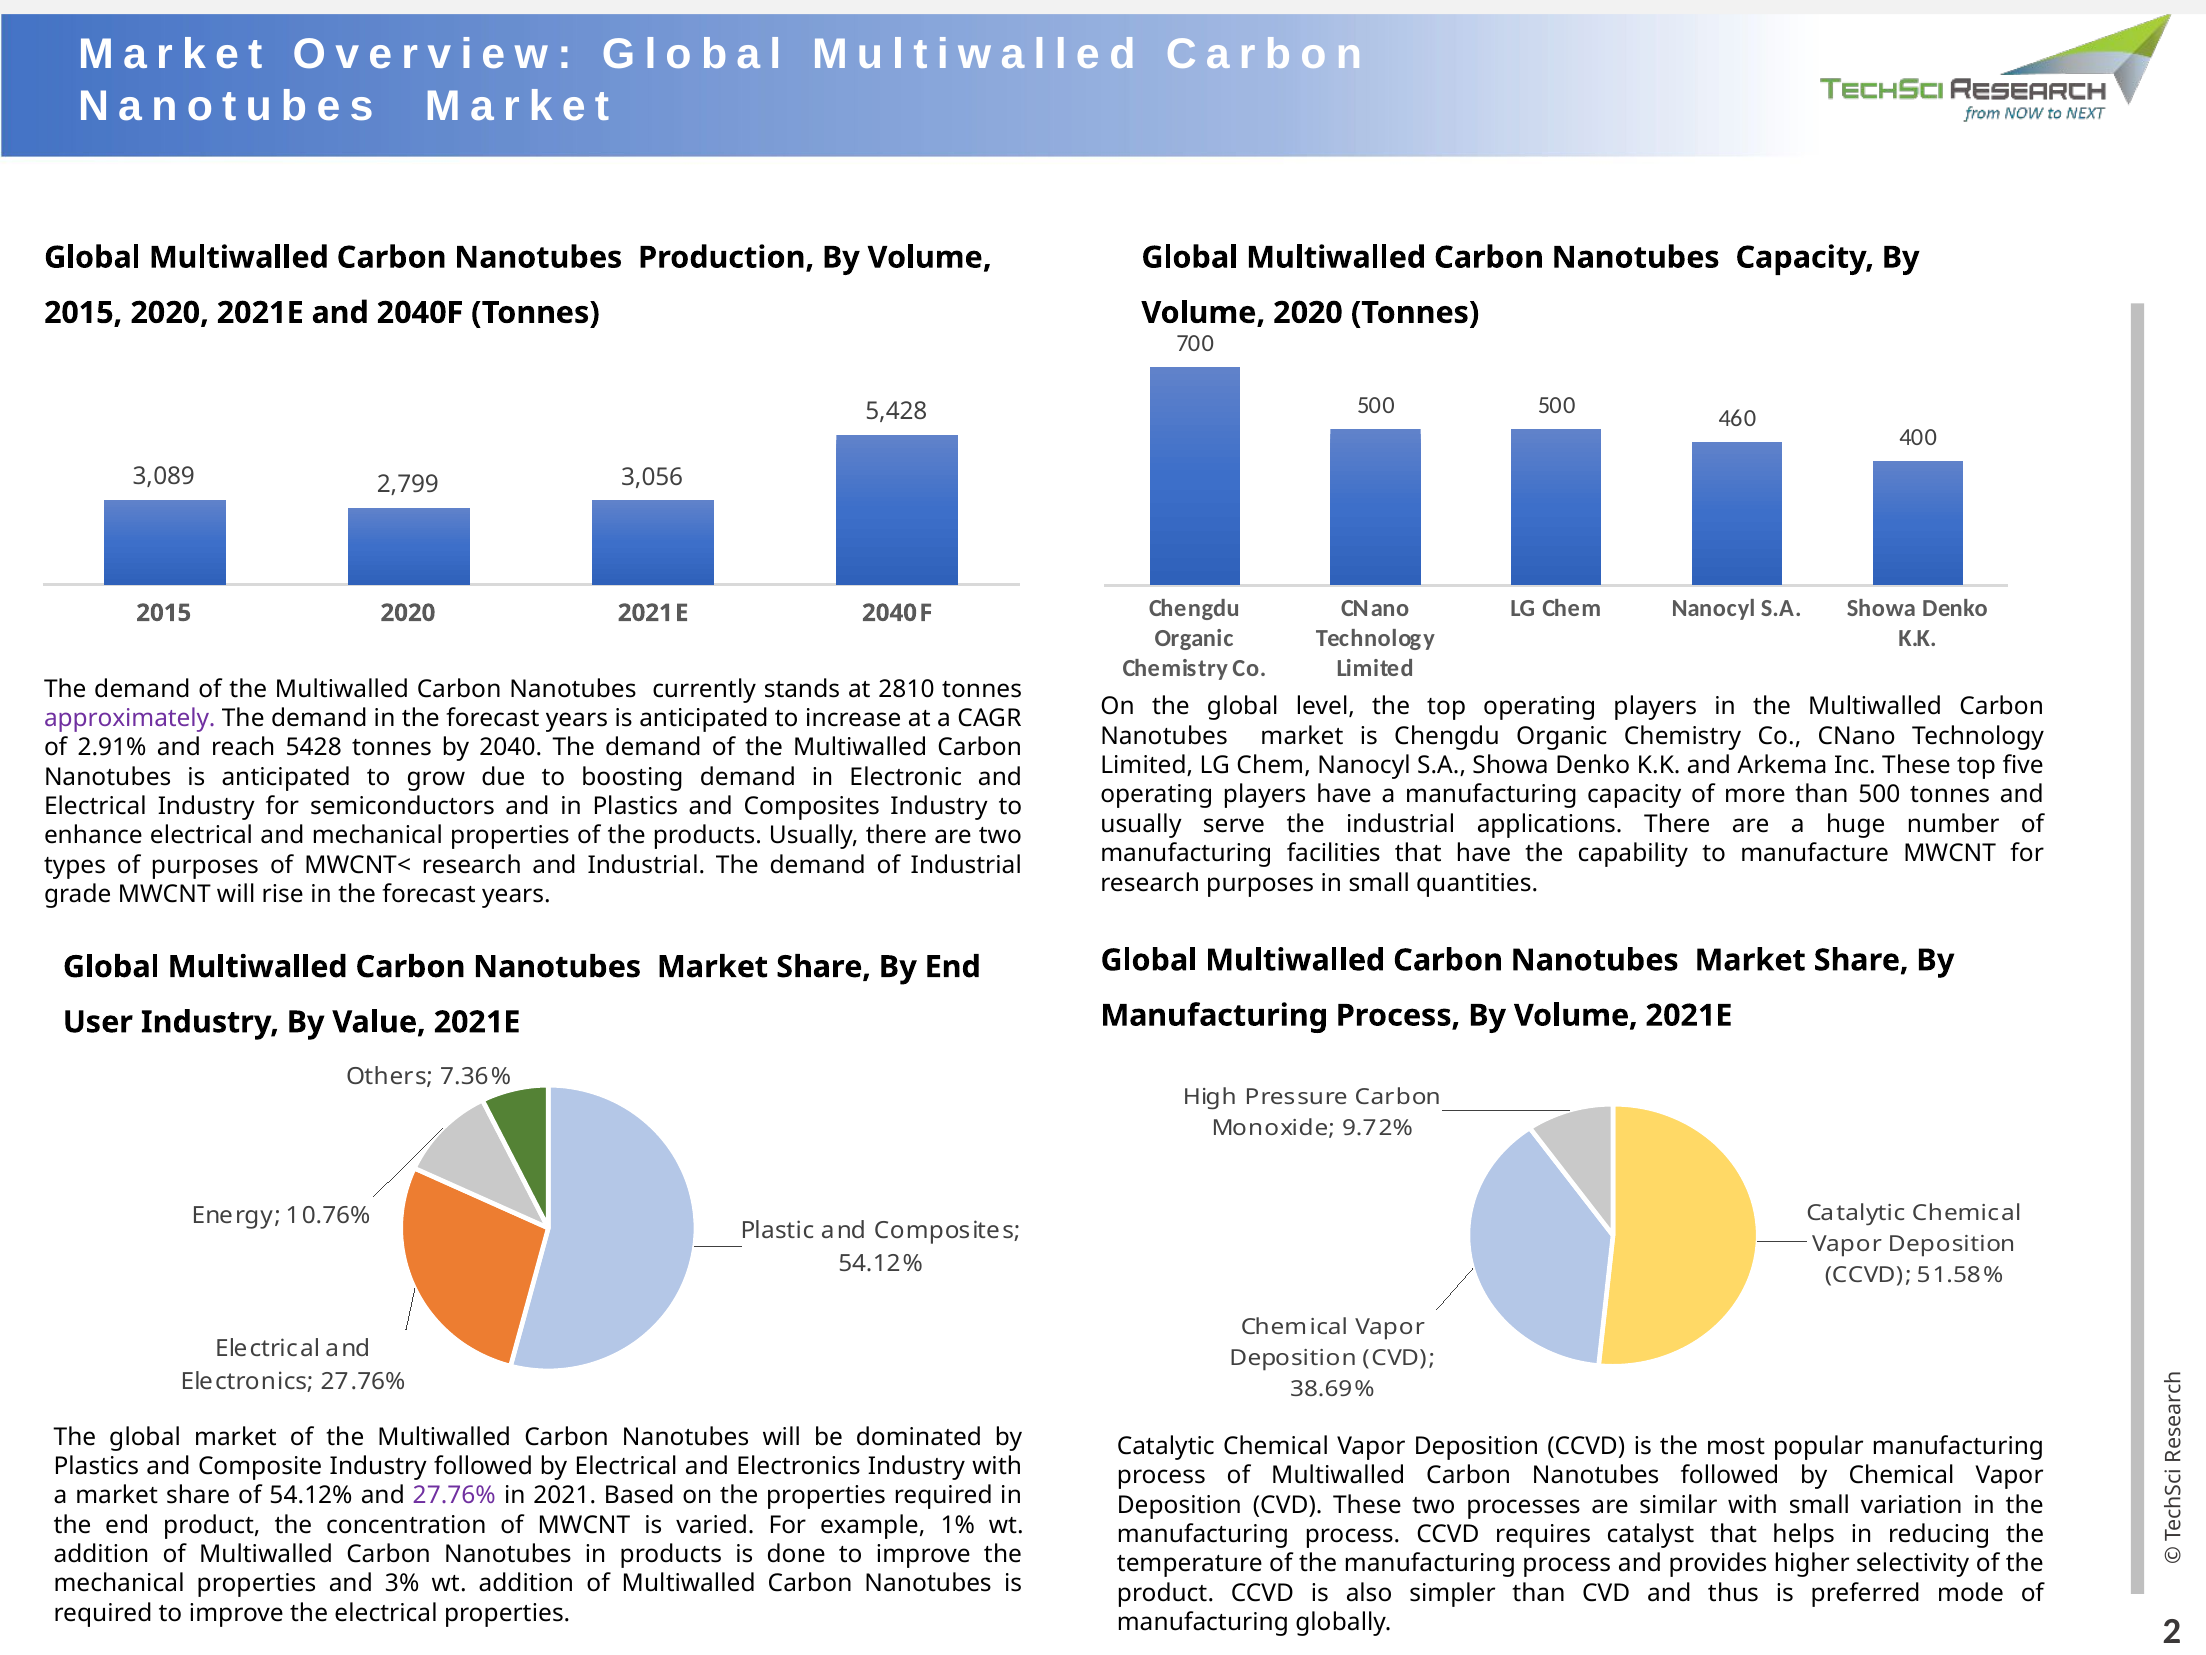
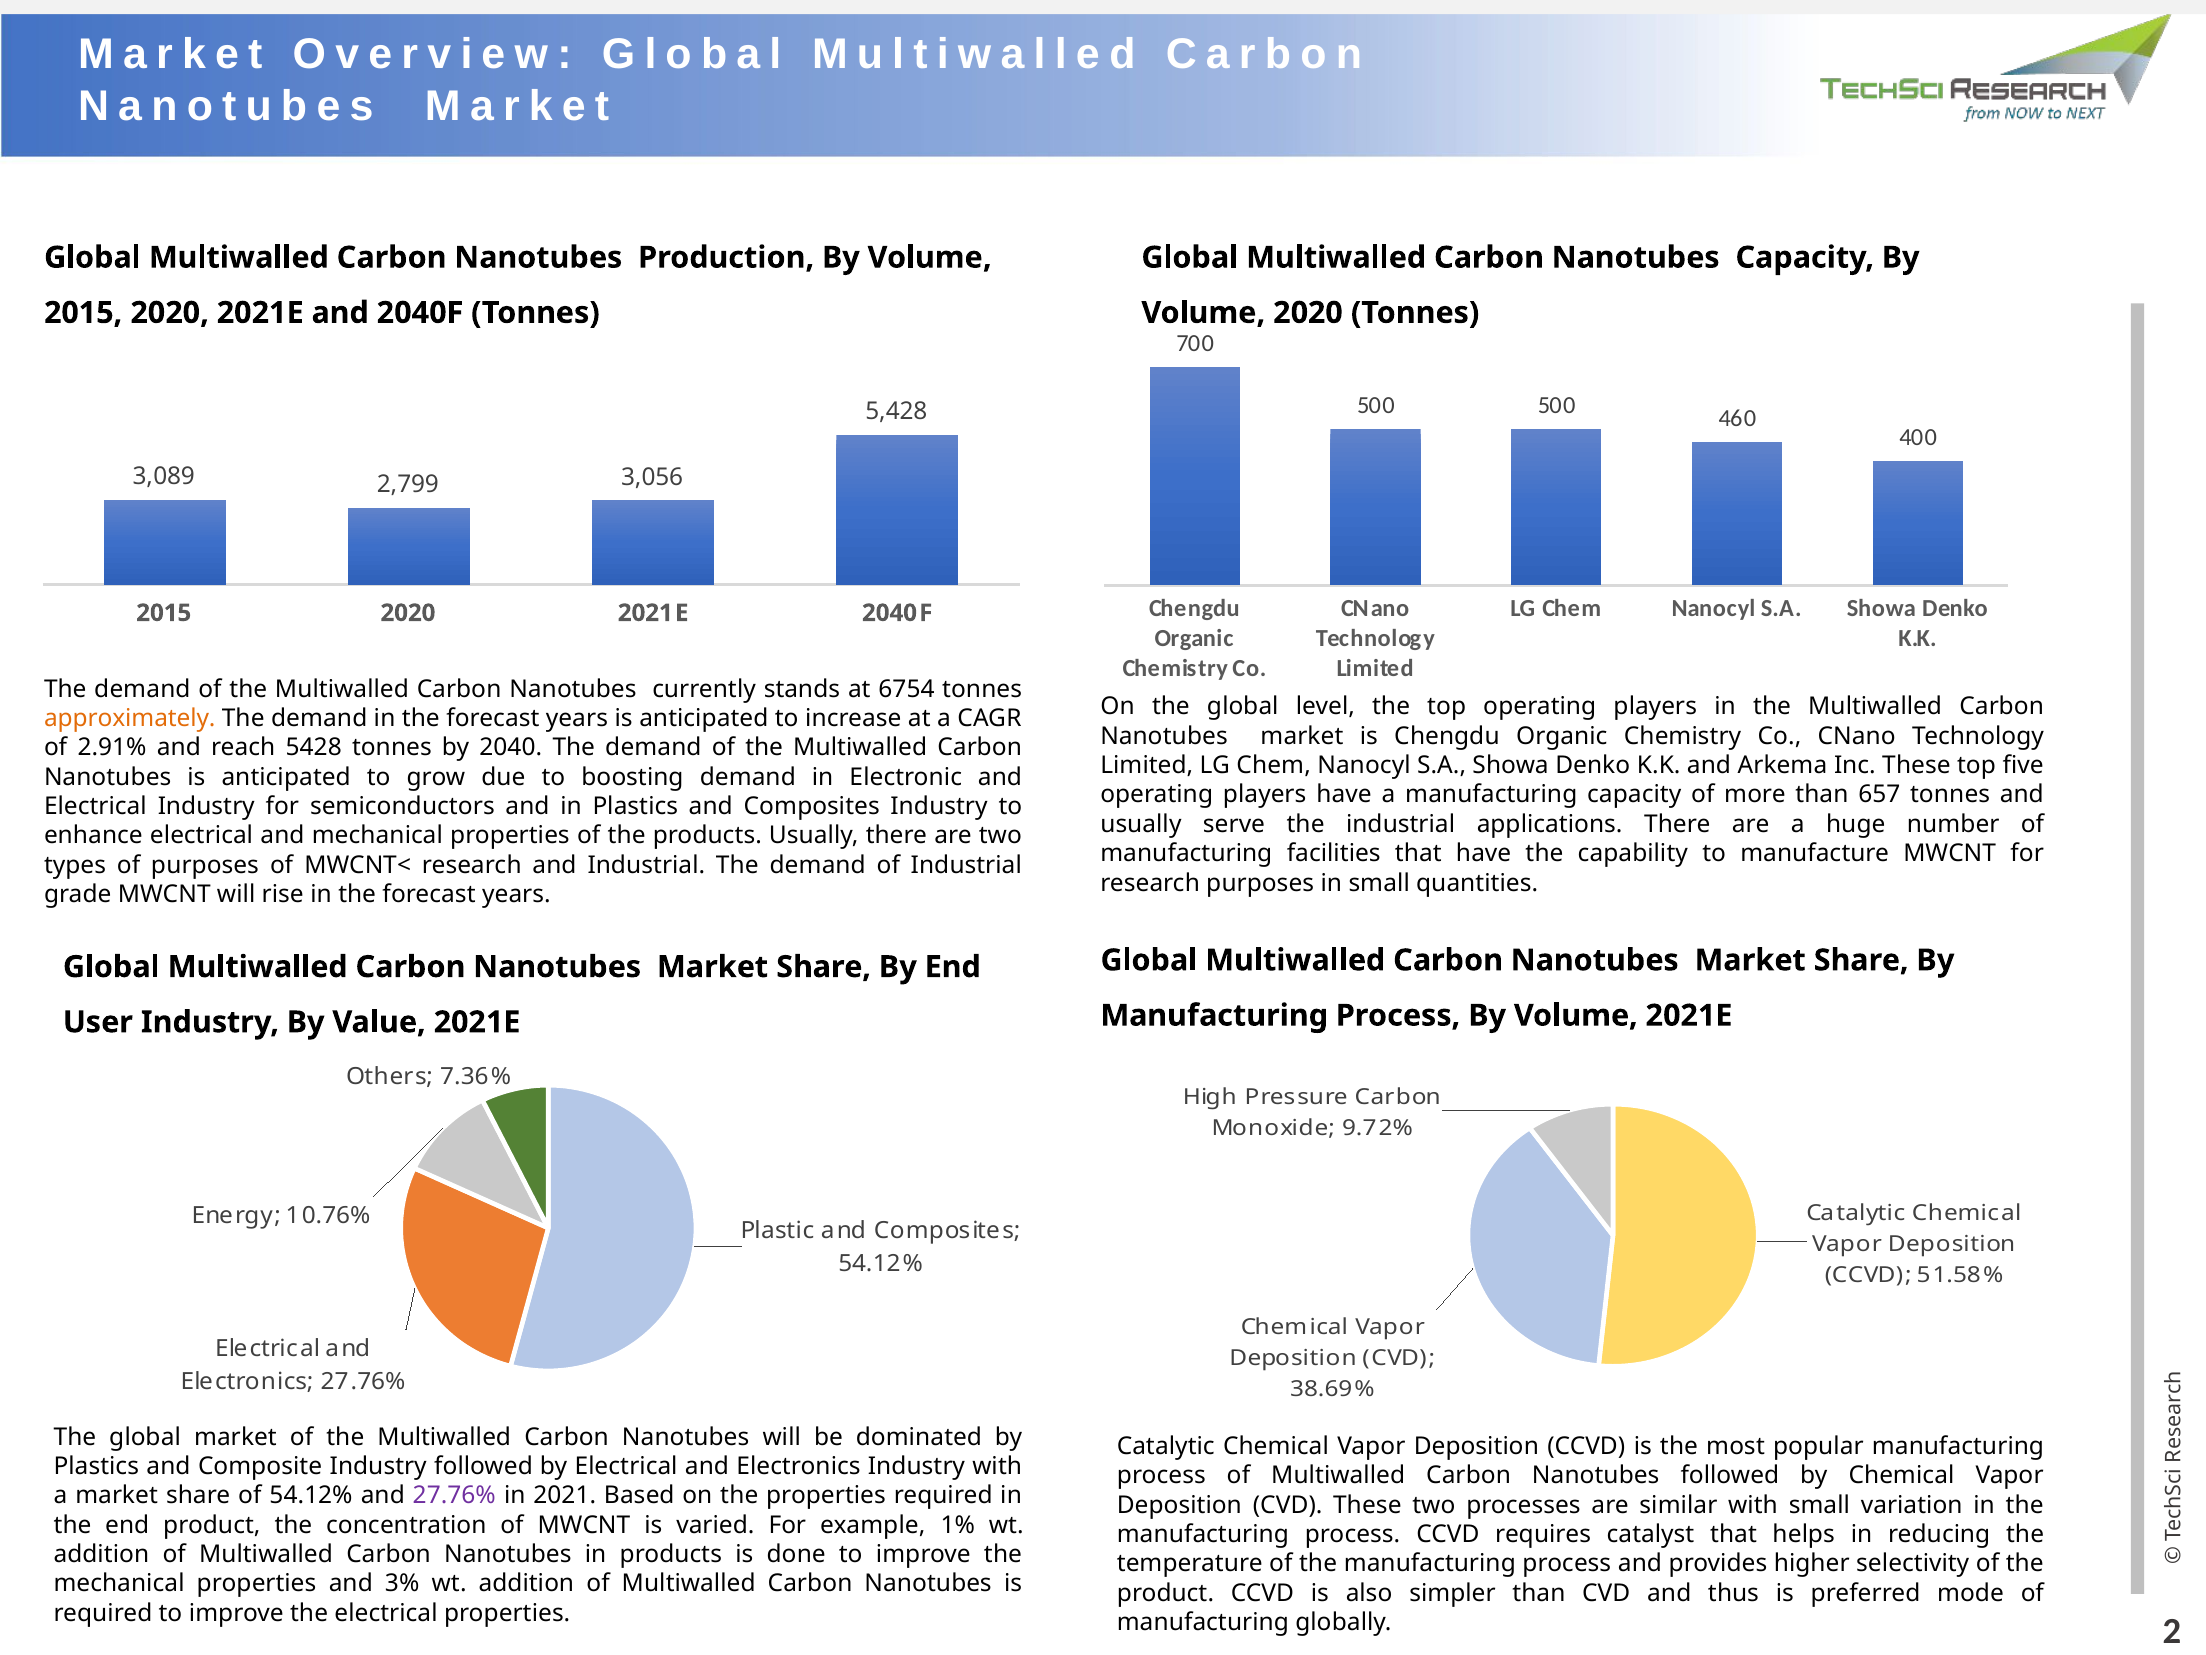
2810: 2810 -> 6754
approximately colour: purple -> orange
than 500: 500 -> 657
